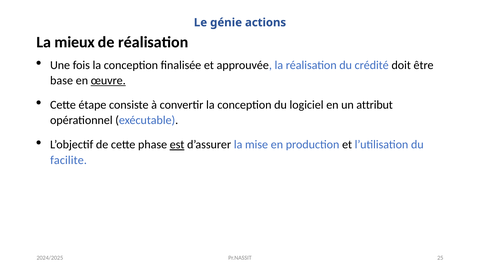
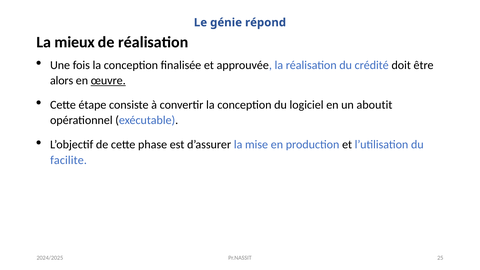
actions: actions -> répond
base: base -> alors
attribut: attribut -> aboutit
est underline: present -> none
